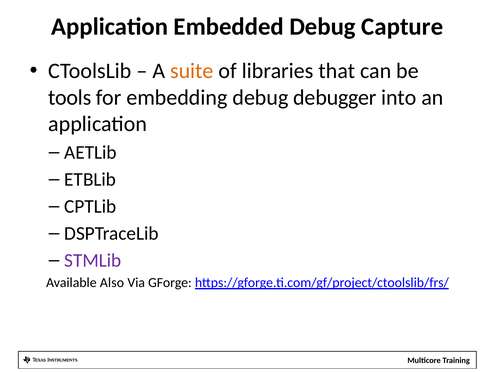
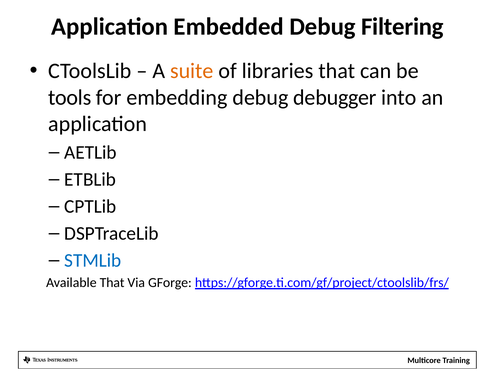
Capture: Capture -> Filtering
STMLib colour: purple -> blue
Available Also: Also -> That
